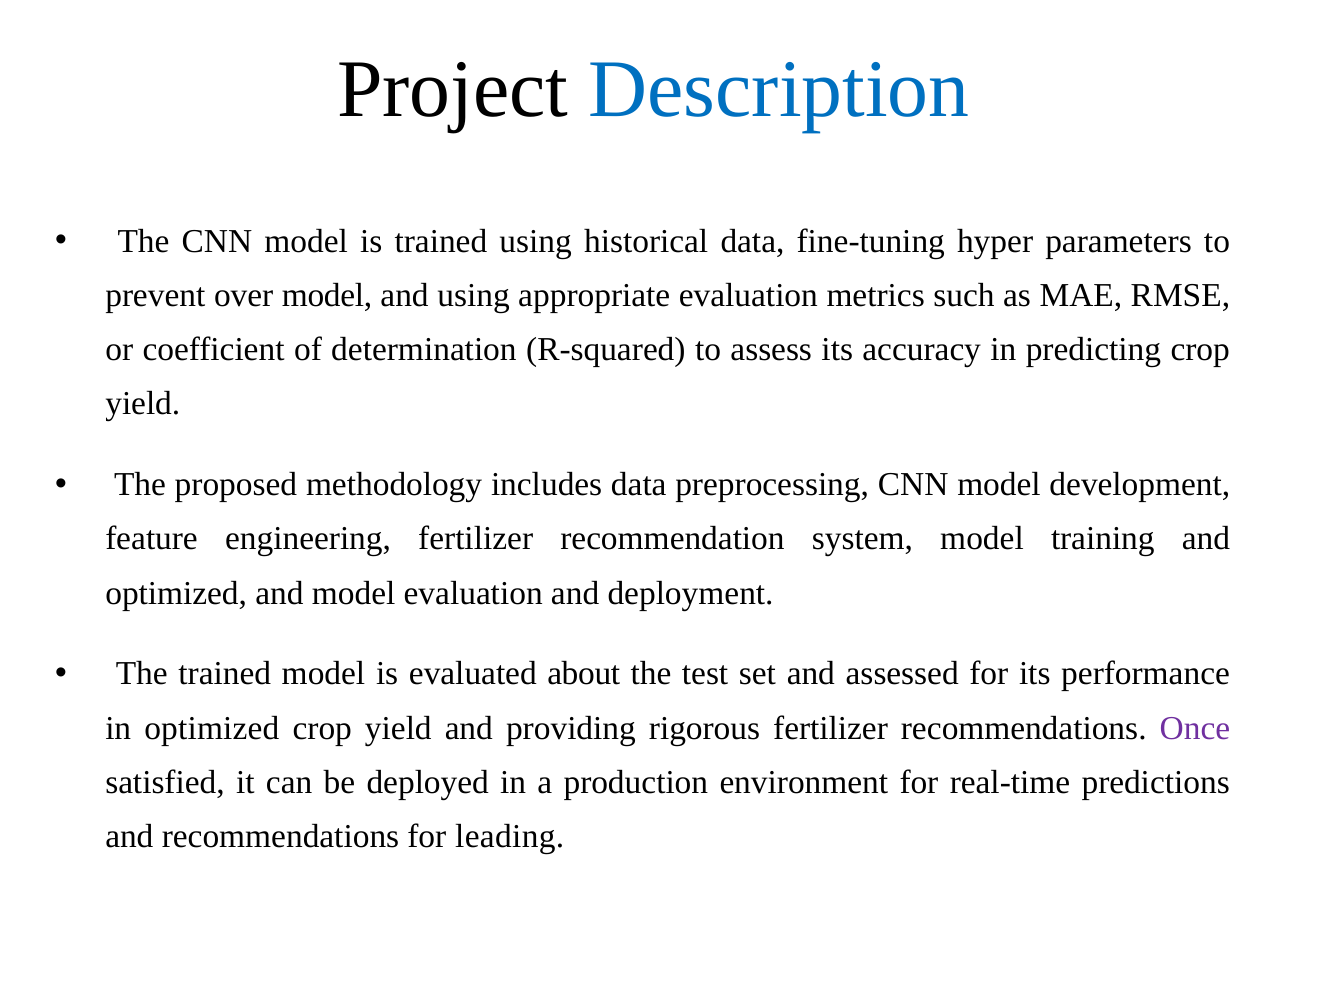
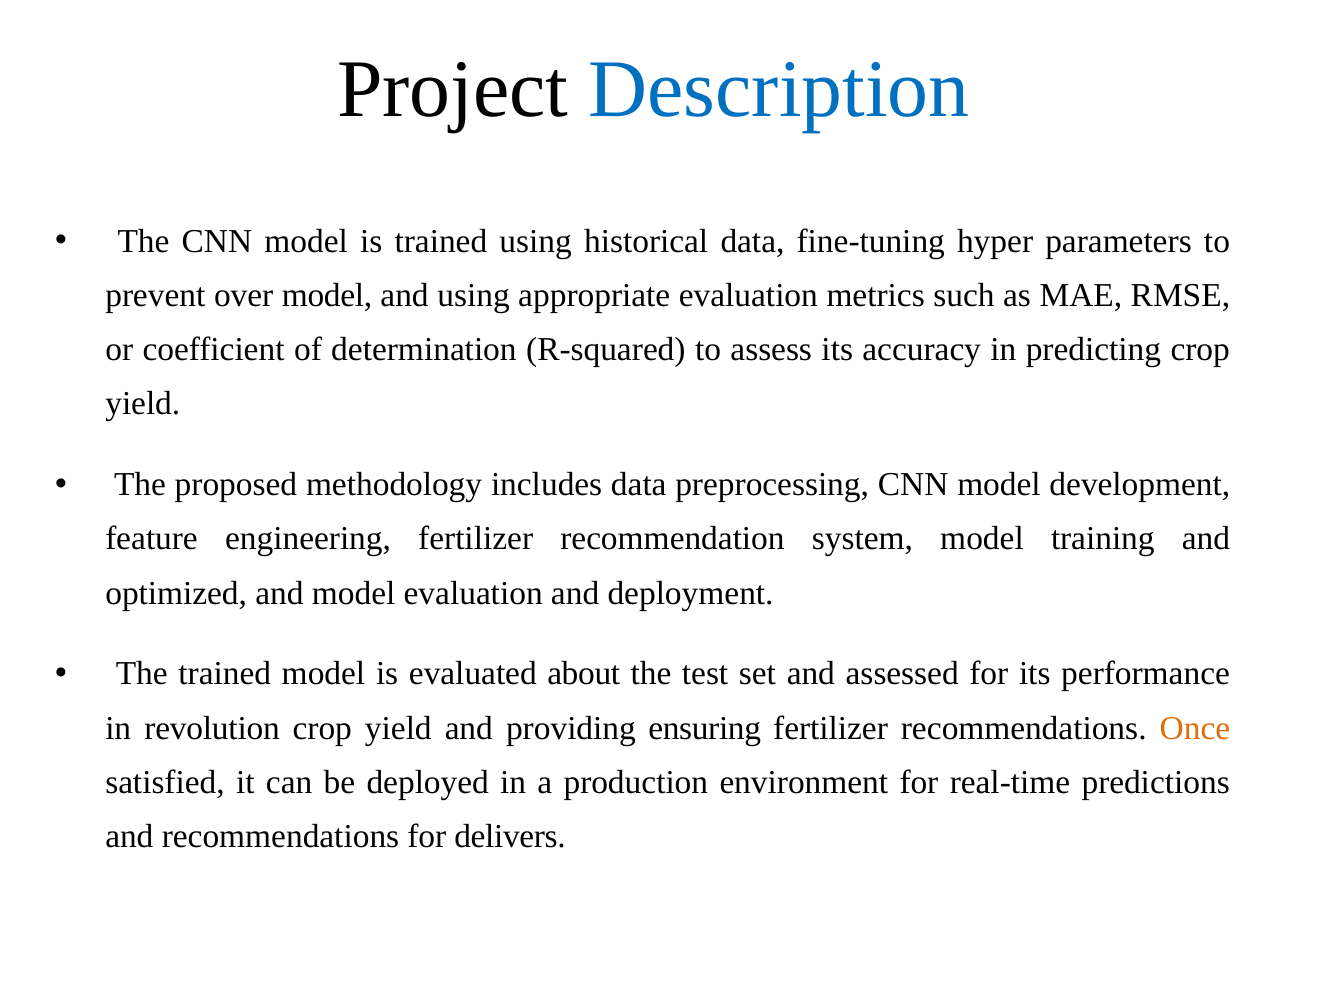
in optimized: optimized -> revolution
rigorous: rigorous -> ensuring
Once colour: purple -> orange
leading: leading -> delivers
